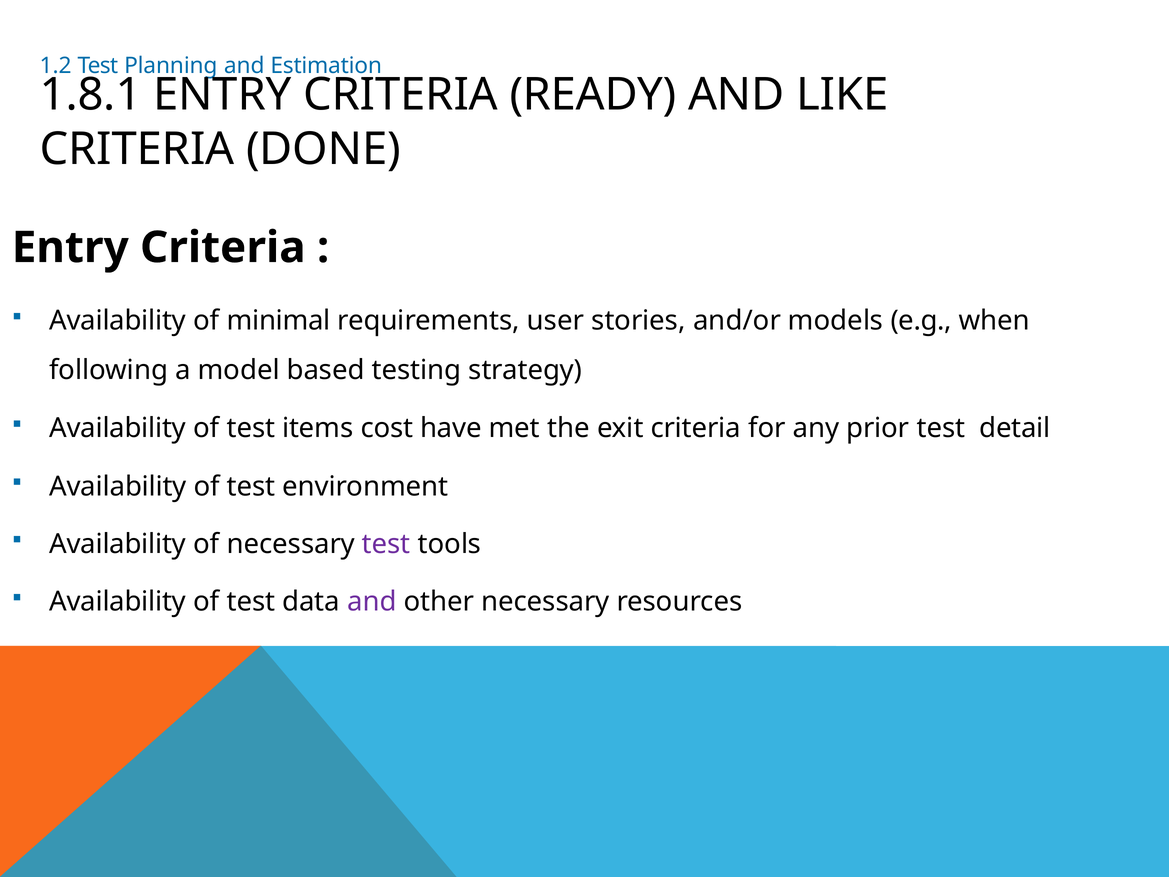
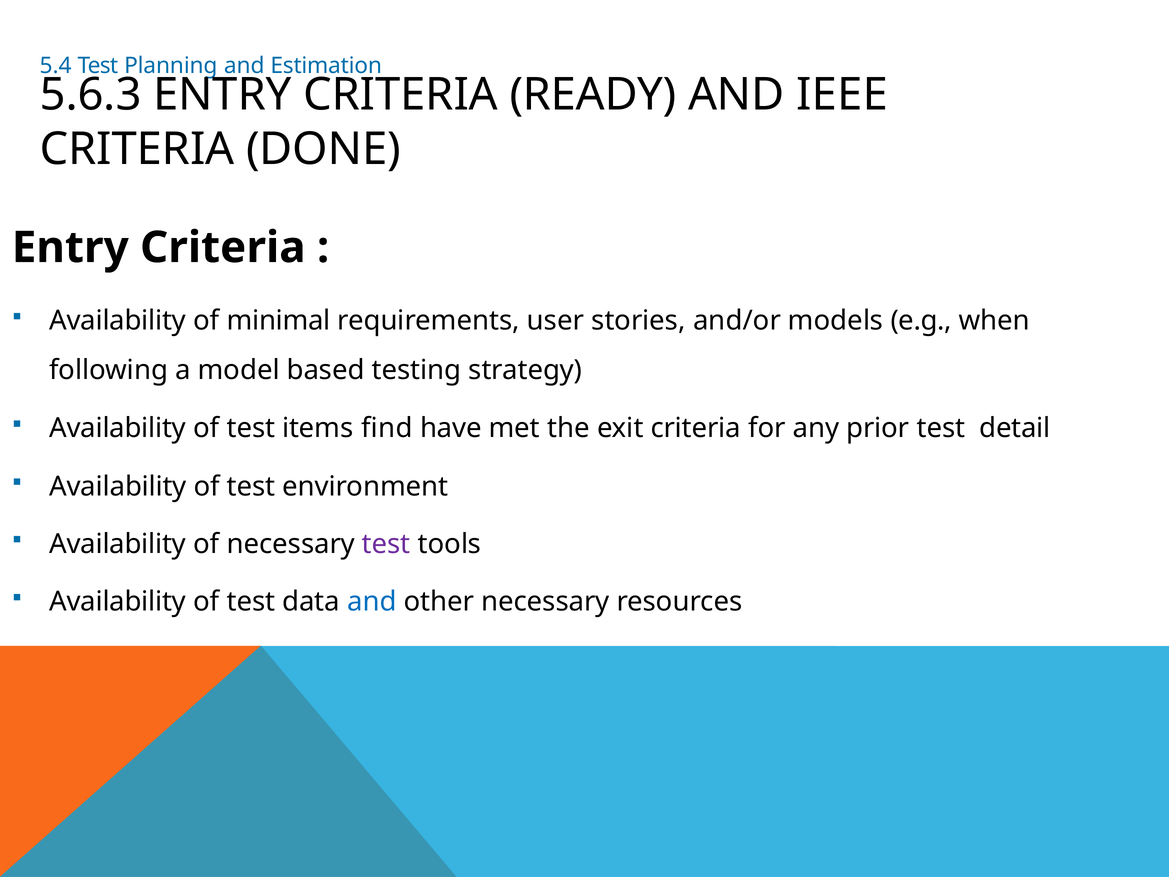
1.2: 1.2 -> 5.4
1.8.1: 1.8.1 -> 5.6.3
LIKE: LIKE -> IEEE
cost: cost -> find
and at (372, 602) colour: purple -> blue
